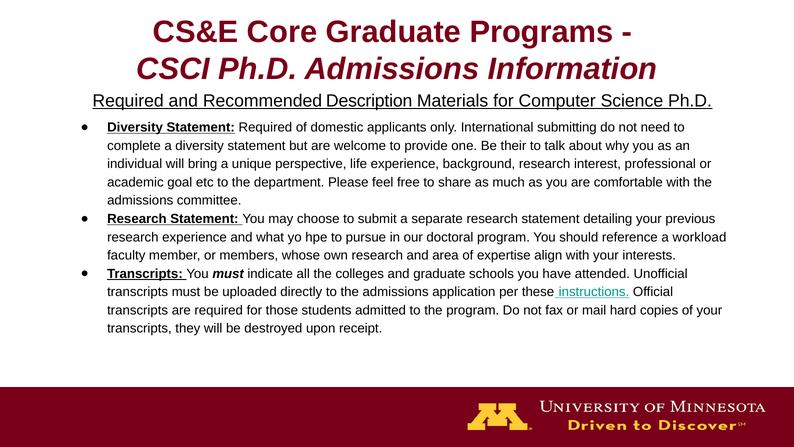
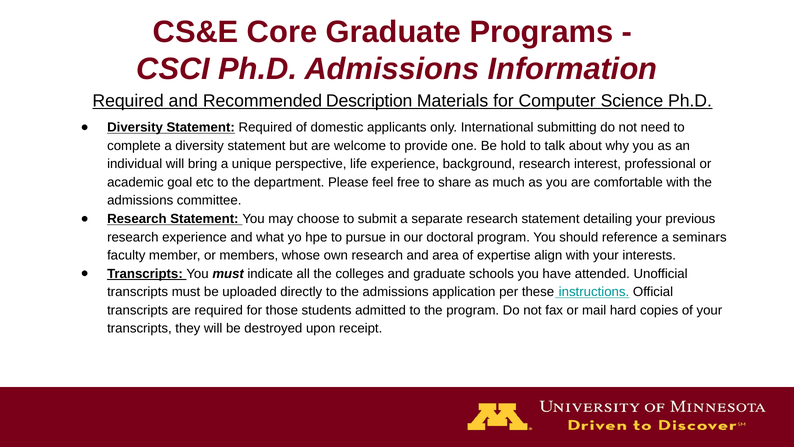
their: their -> hold
workload: workload -> seminars
